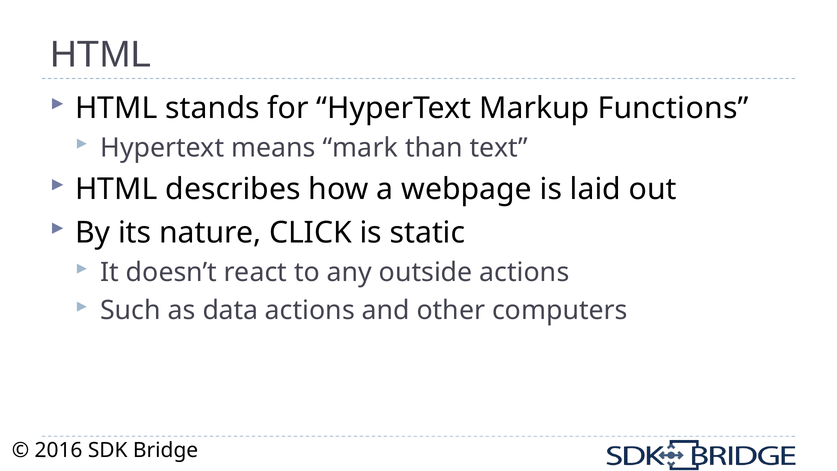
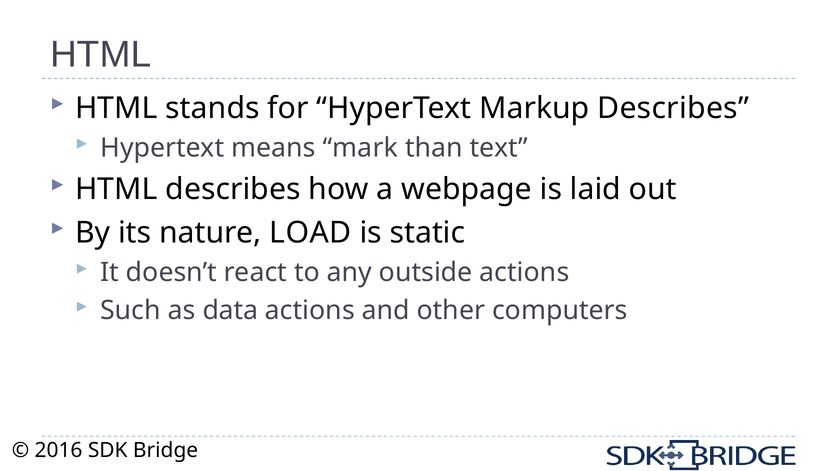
Markup Functions: Functions -> Describes
CLICK: CLICK -> LOAD
